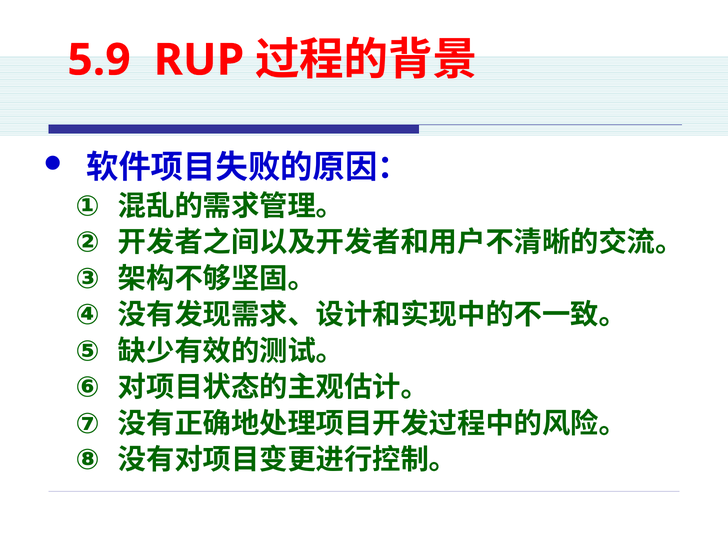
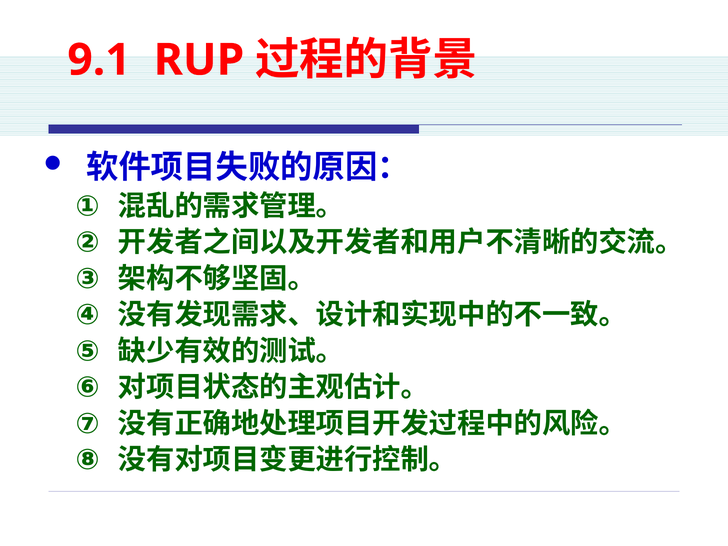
5.9: 5.9 -> 9.1
